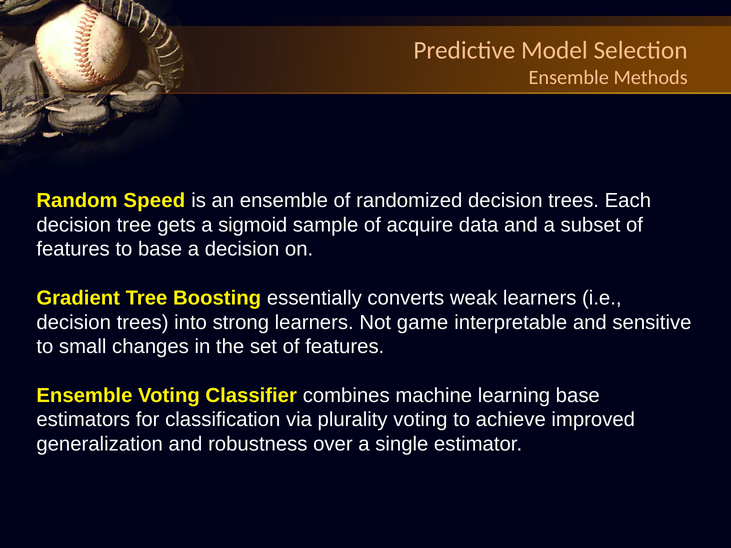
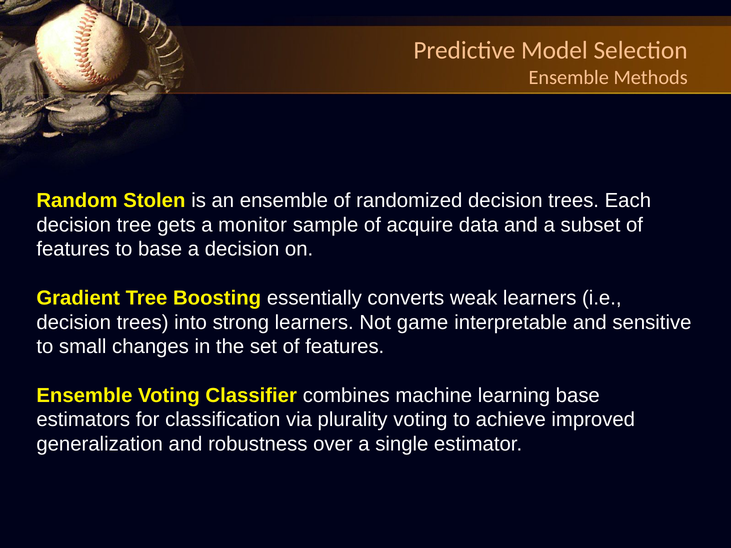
Speed: Speed -> Stolen
sigmoid: sigmoid -> monitor
